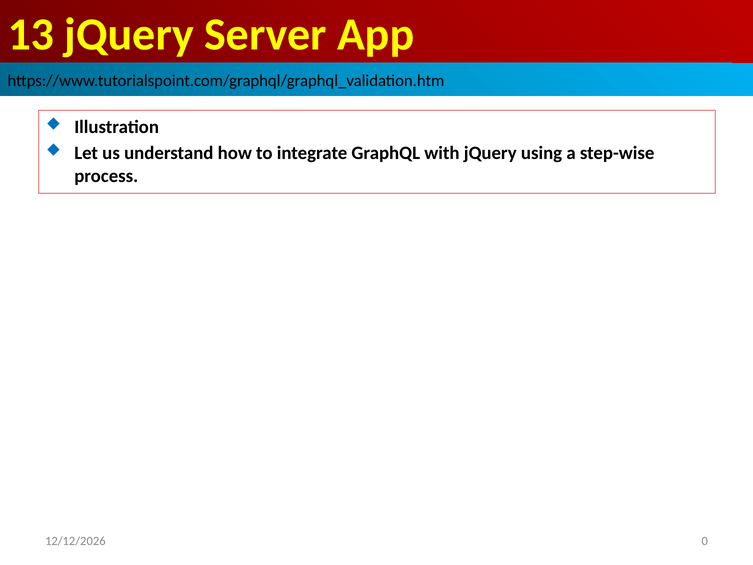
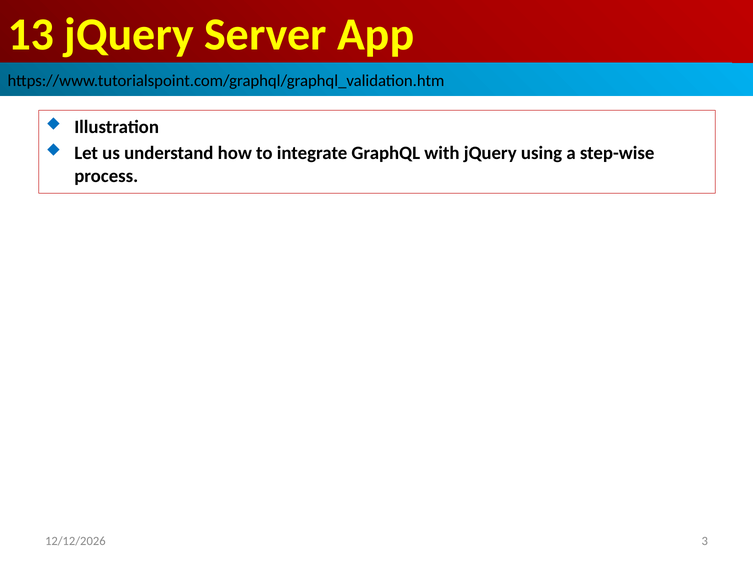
0: 0 -> 3
